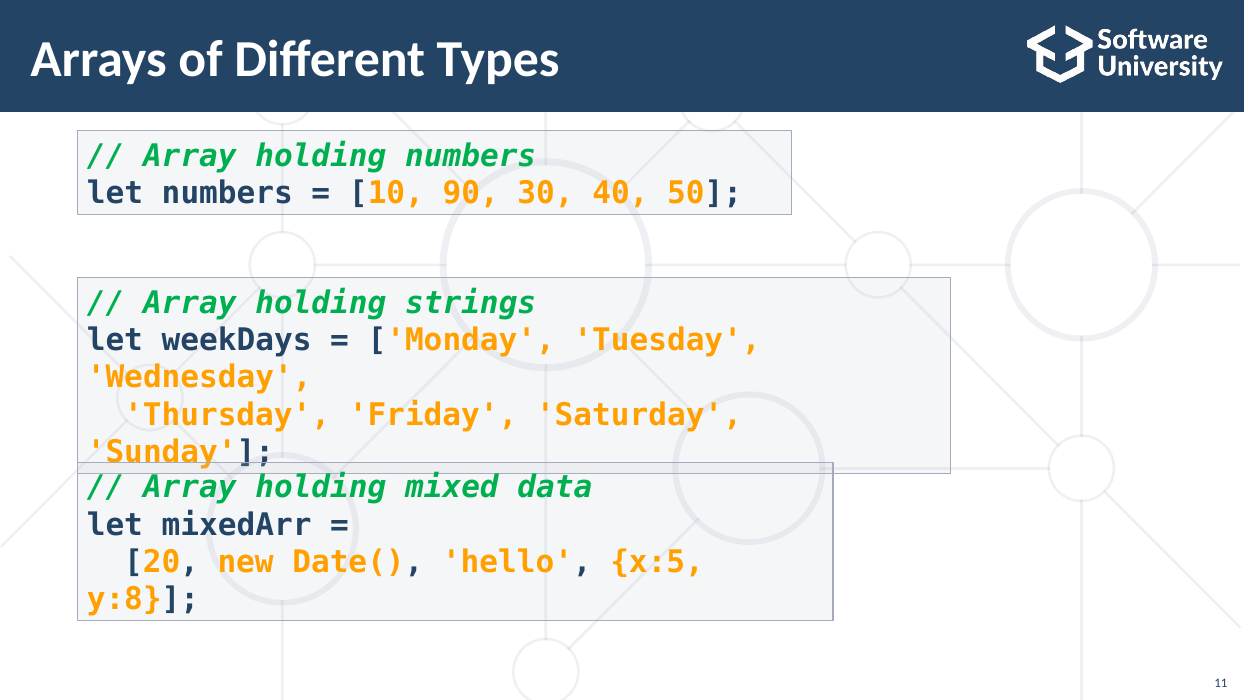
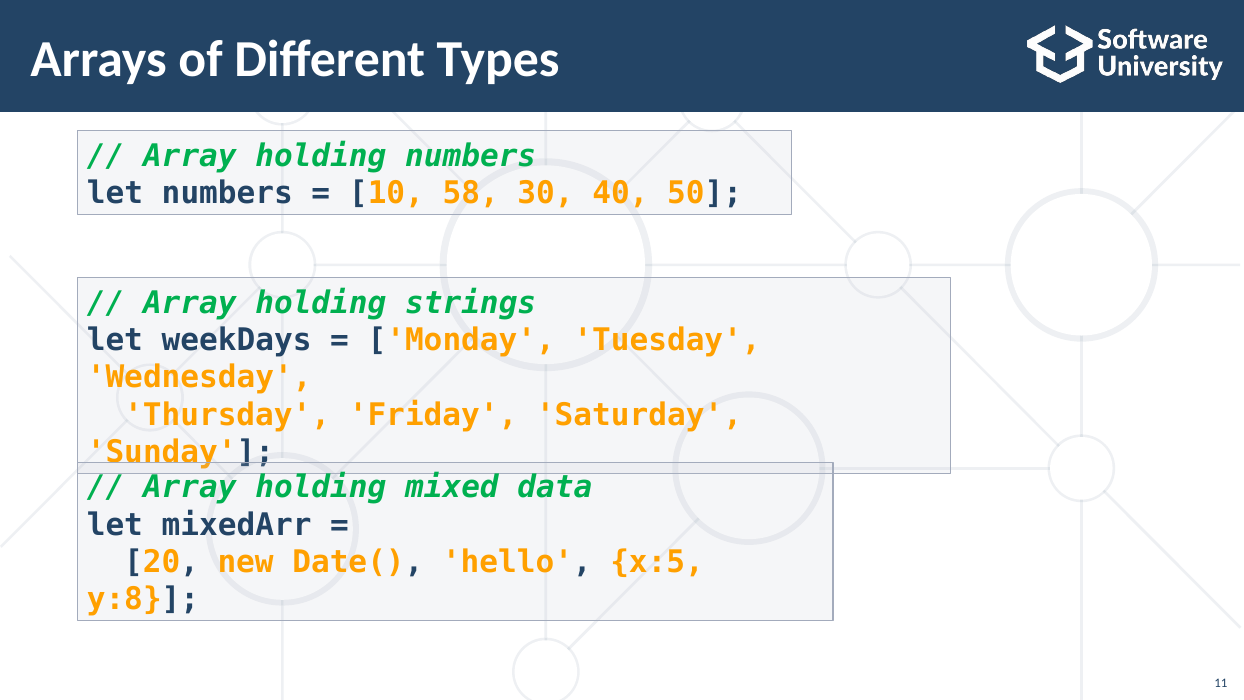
90: 90 -> 58
